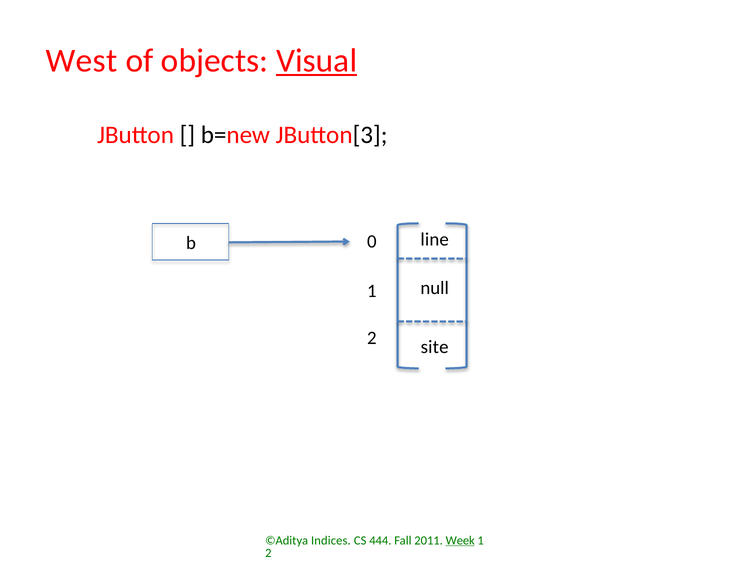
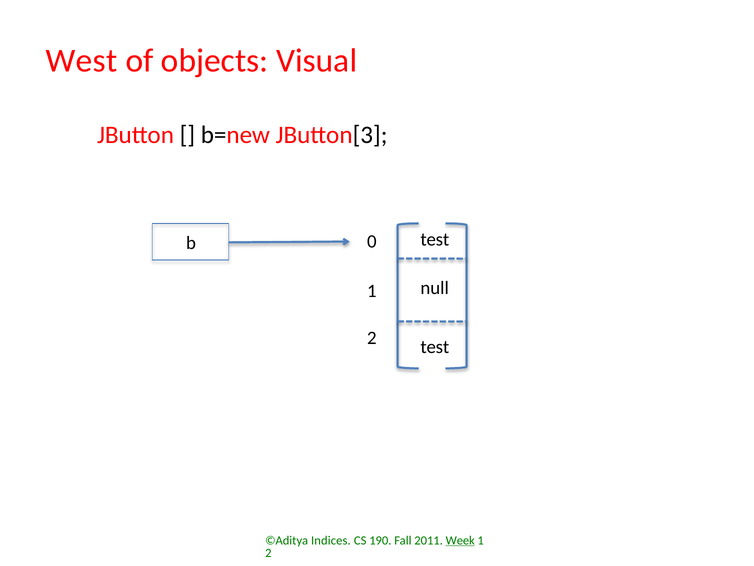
Visual underline: present -> none
line at (435, 240): line -> test
site at (435, 347): site -> test
444: 444 -> 190
